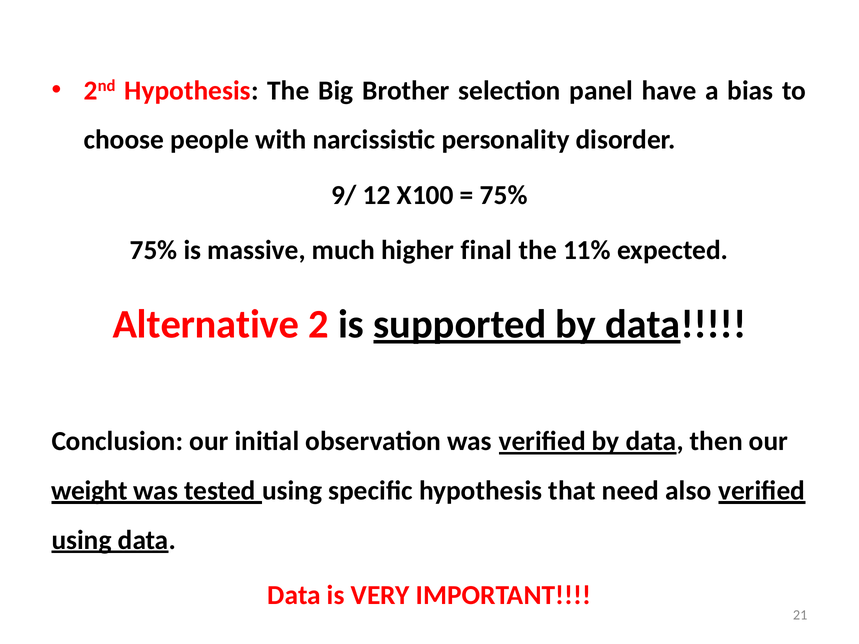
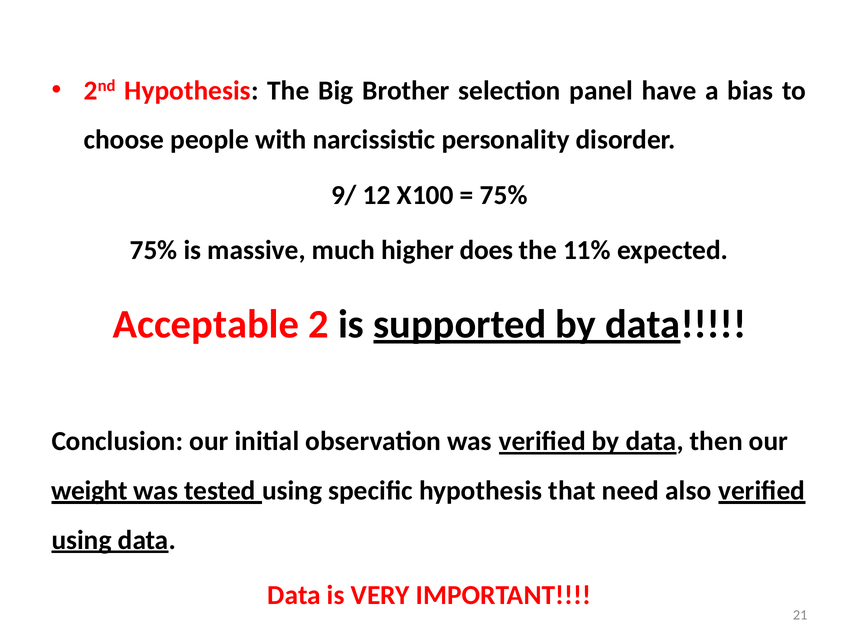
final: final -> does
Alternative: Alternative -> Acceptable
